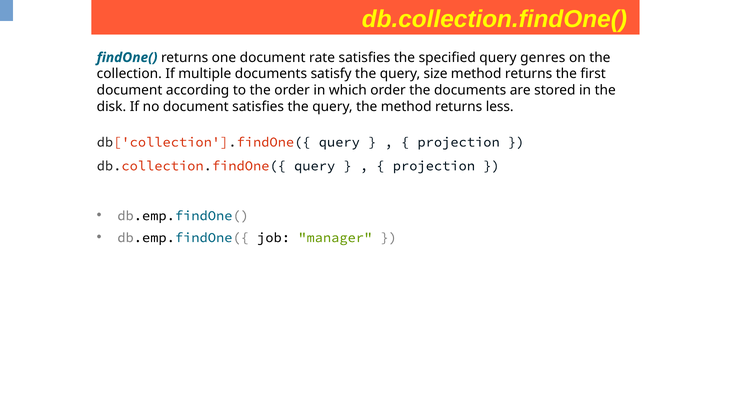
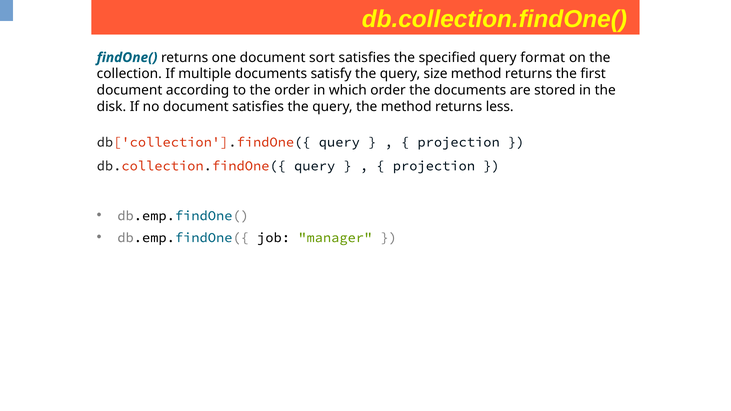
rate: rate -> sort
genres: genres -> format
